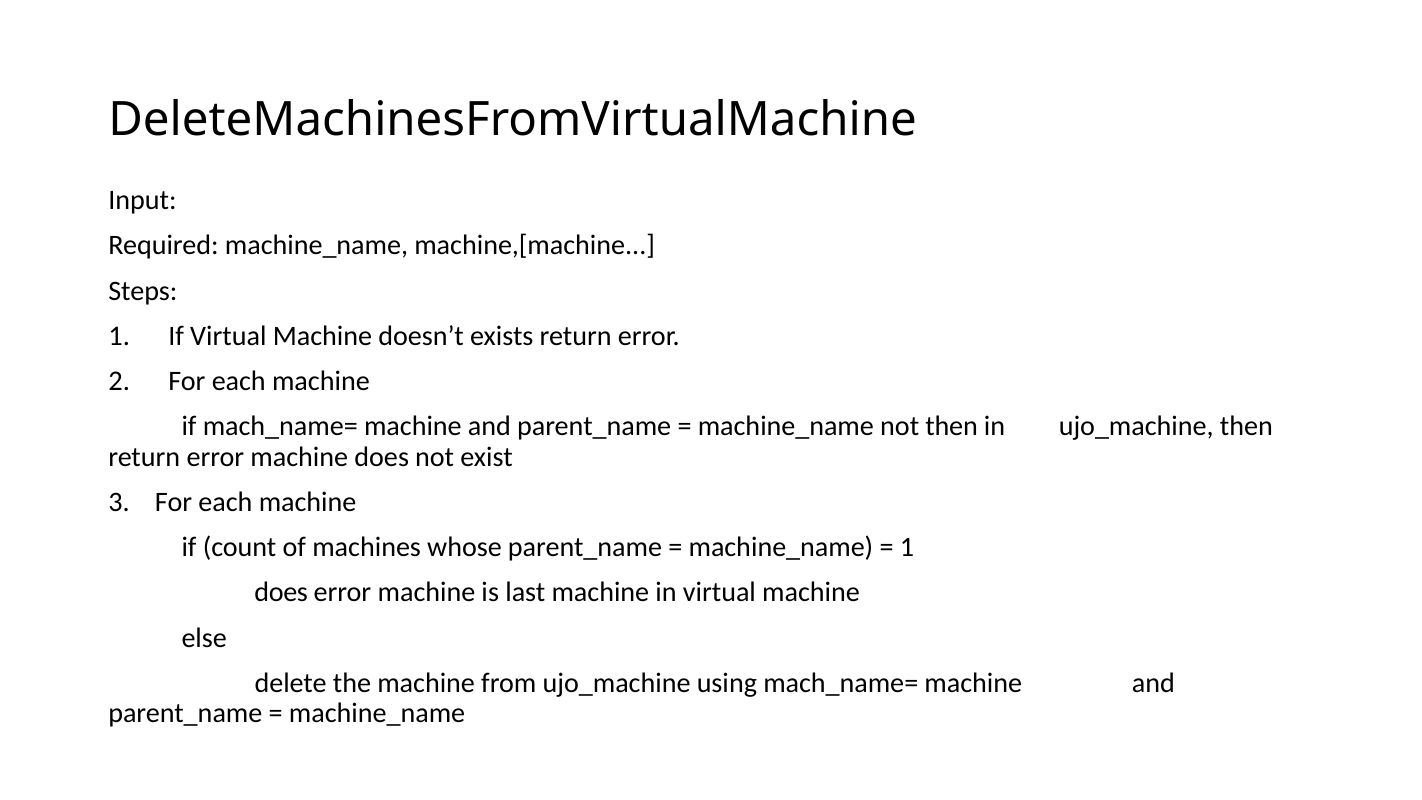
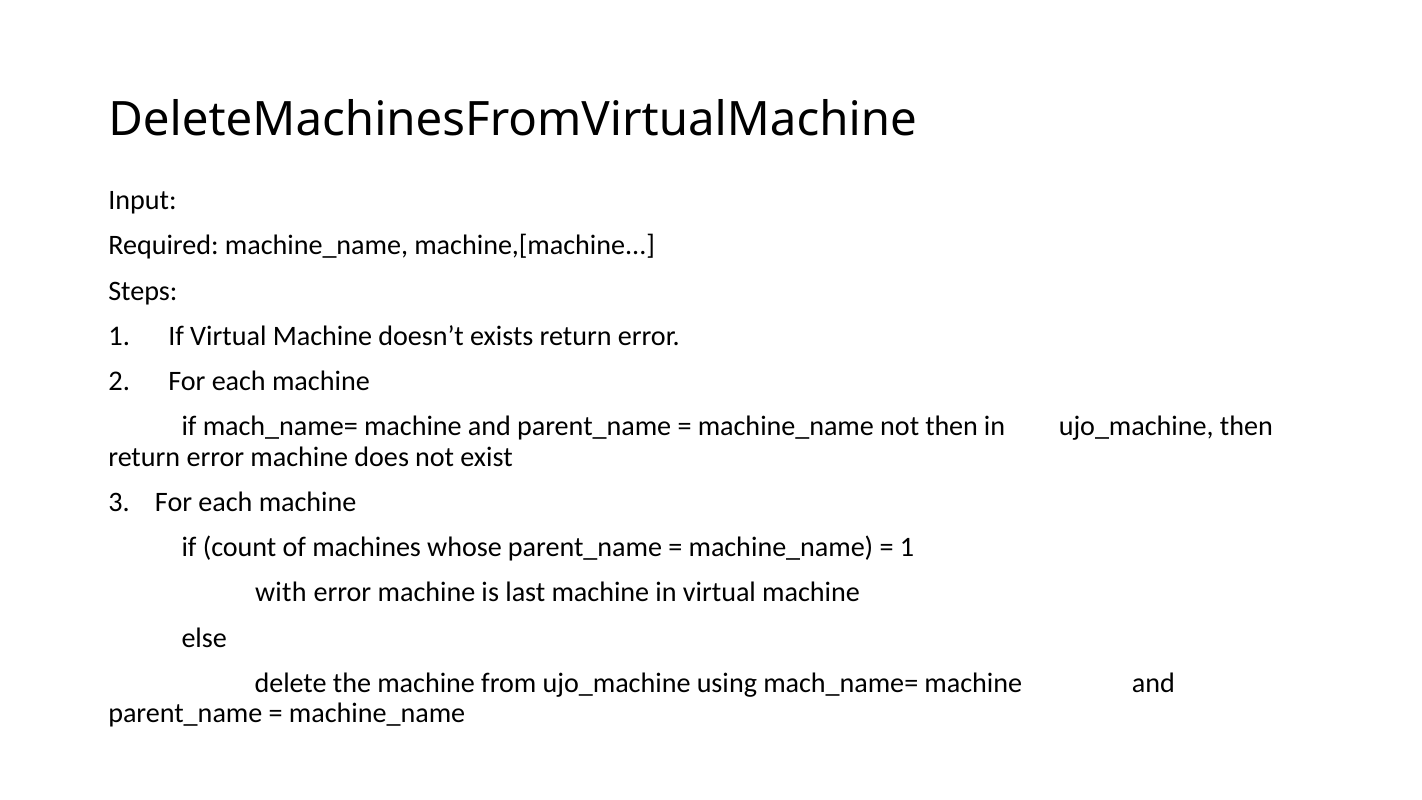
does at (281, 593): does -> with
